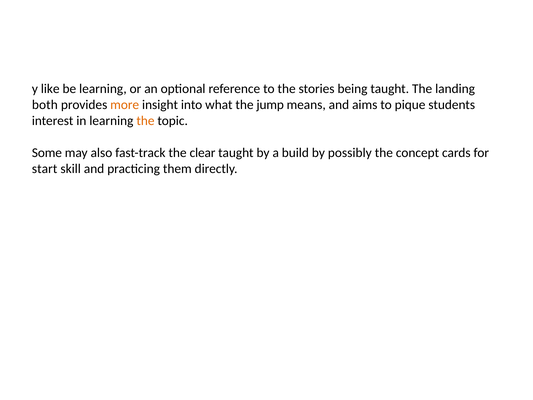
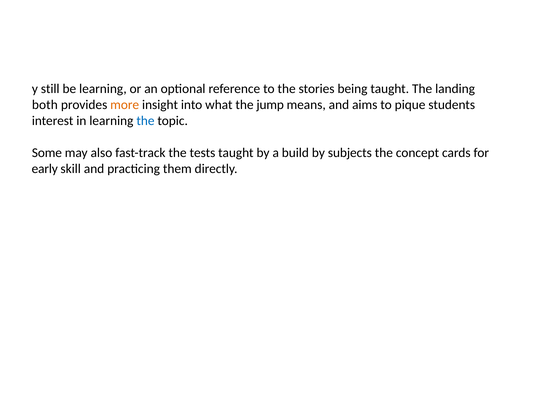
like: like -> still
the at (145, 121) colour: orange -> blue
clear: clear -> tests
possibly: possibly -> subjects
start: start -> early
